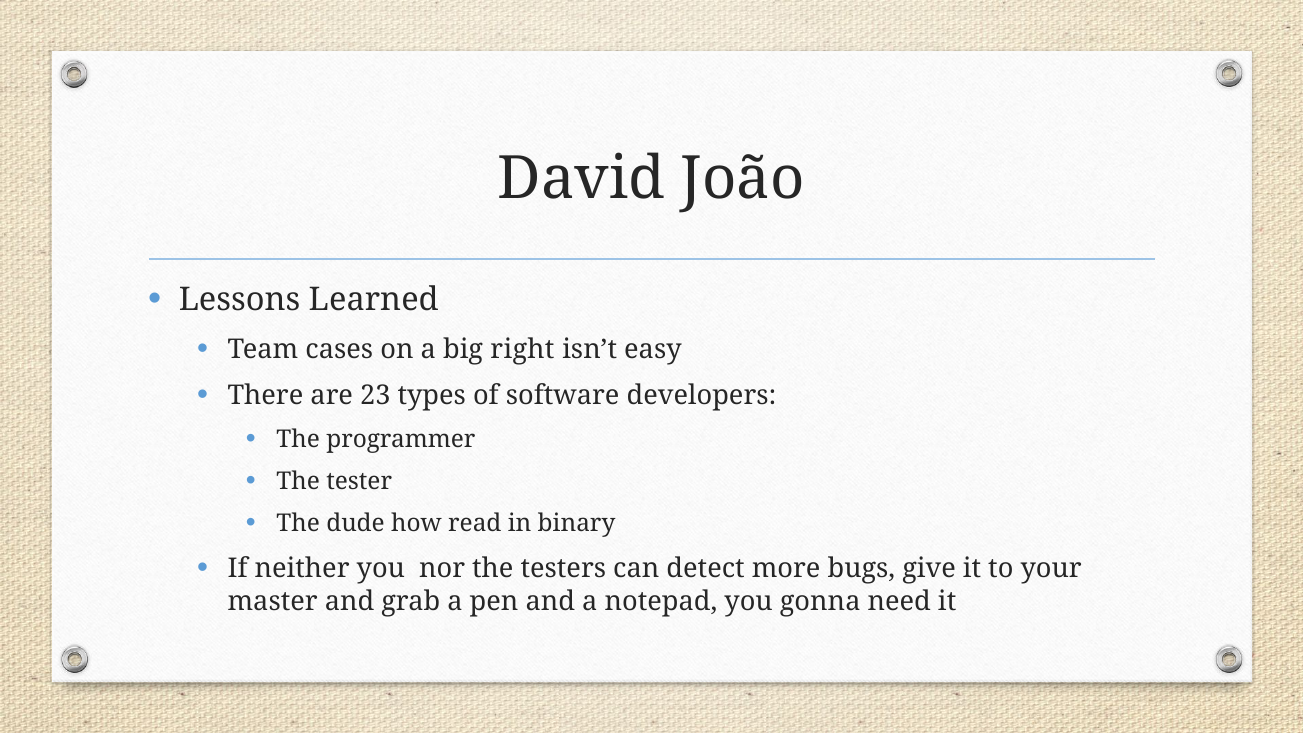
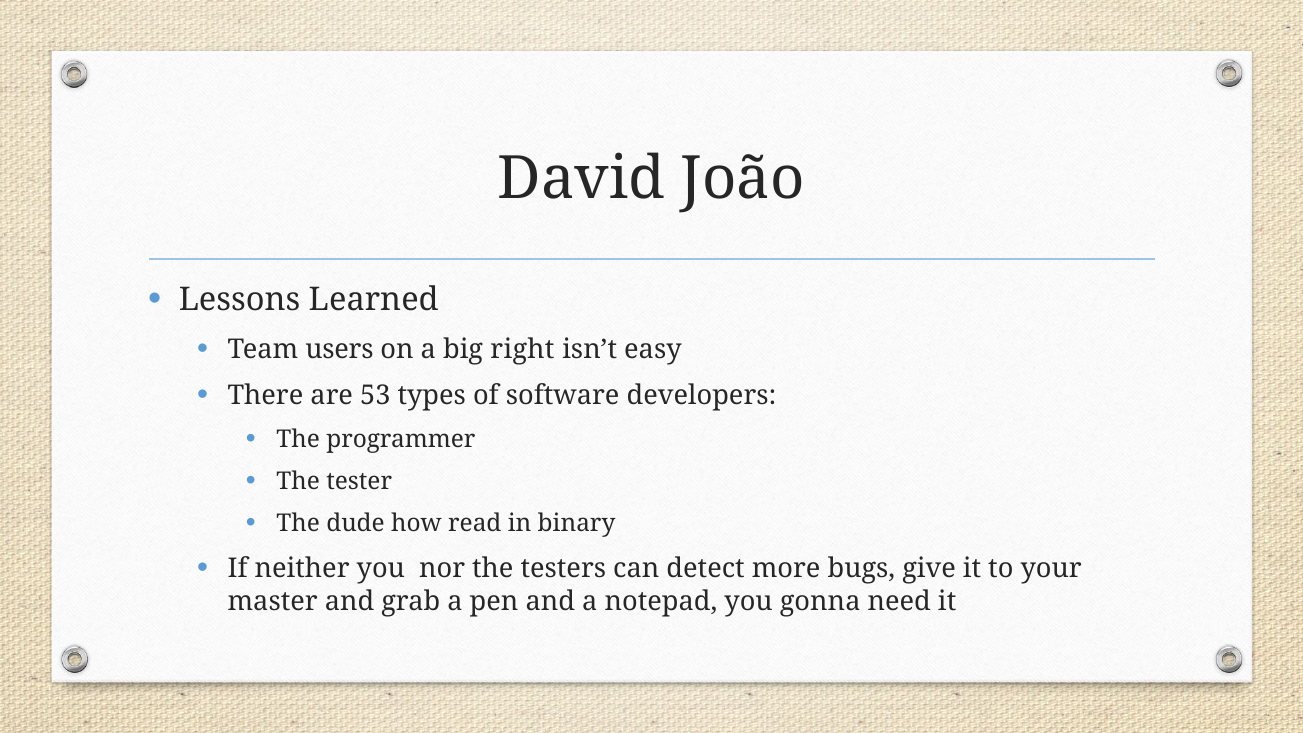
cases: cases -> users
23: 23 -> 53
